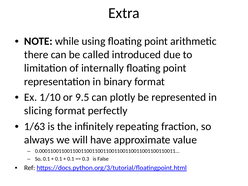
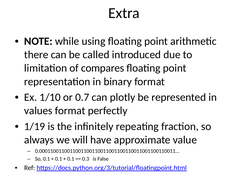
internally: internally -> compares
9.5: 9.5 -> 0.7
slicing: slicing -> values
1/63: 1/63 -> 1/19
